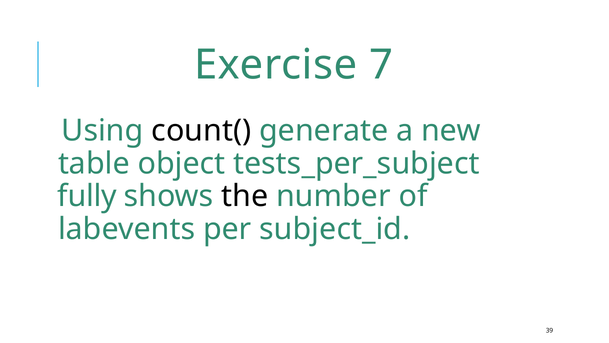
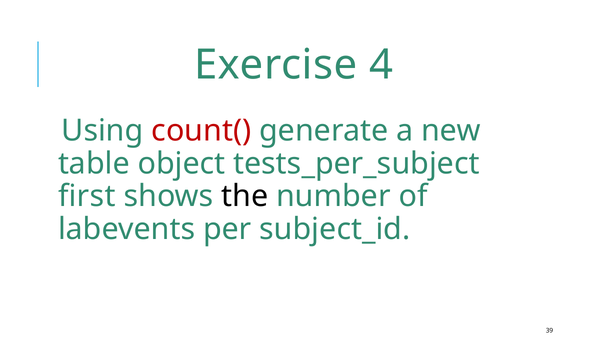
7: 7 -> 4
count( colour: black -> red
fully: fully -> first
